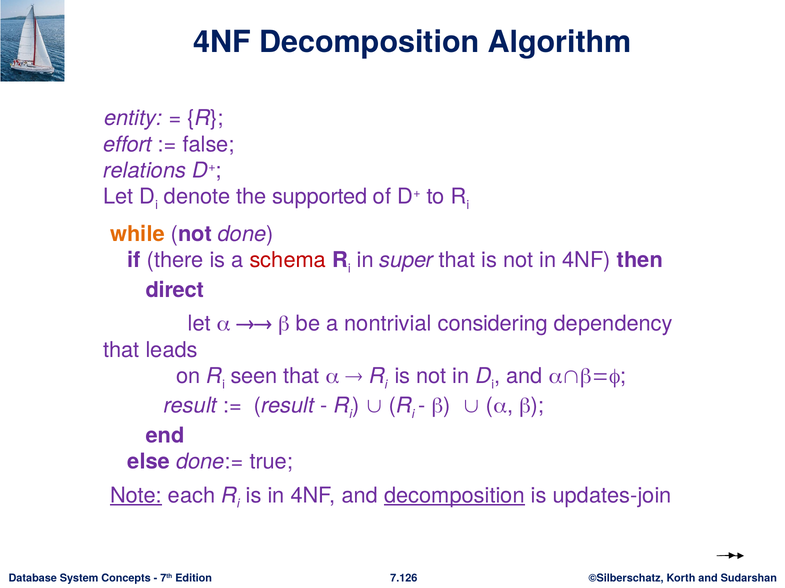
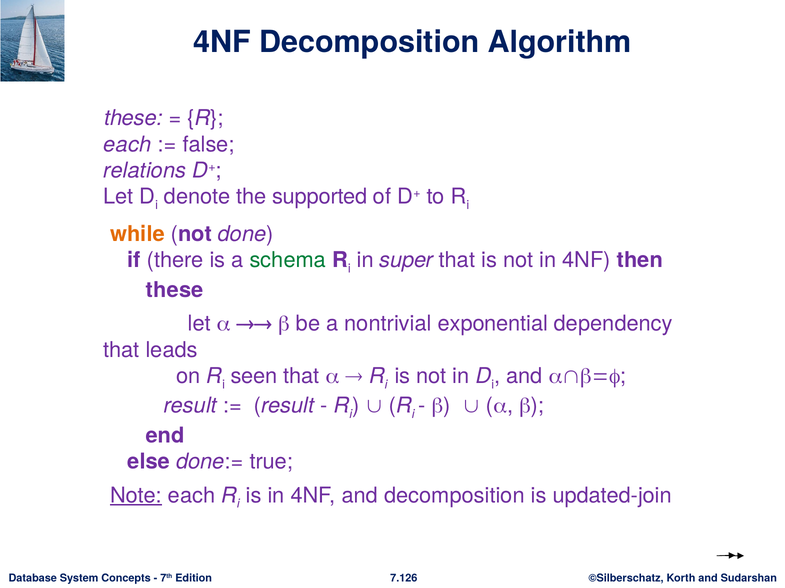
entity at (133, 118): entity -> these
effort at (128, 145): effort -> each
schema colour: red -> green
direct at (175, 290): direct -> these
considering: considering -> exponential
decomposition at (454, 496) underline: present -> none
updates-join: updates-join -> updated-join
